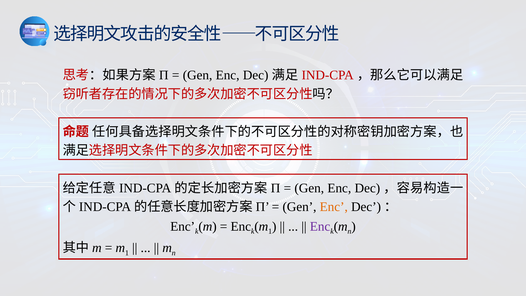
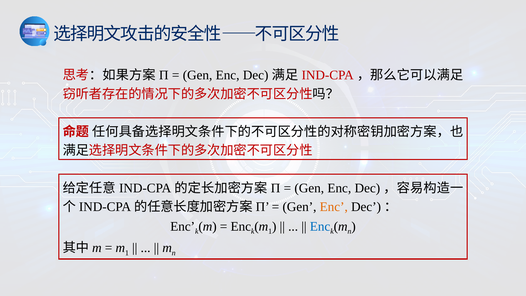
Enc at (320, 226) colour: purple -> blue
